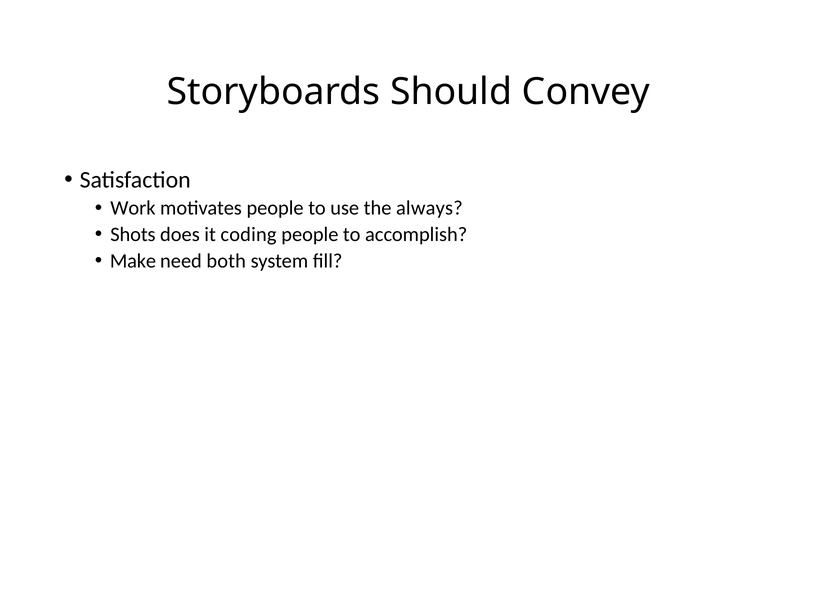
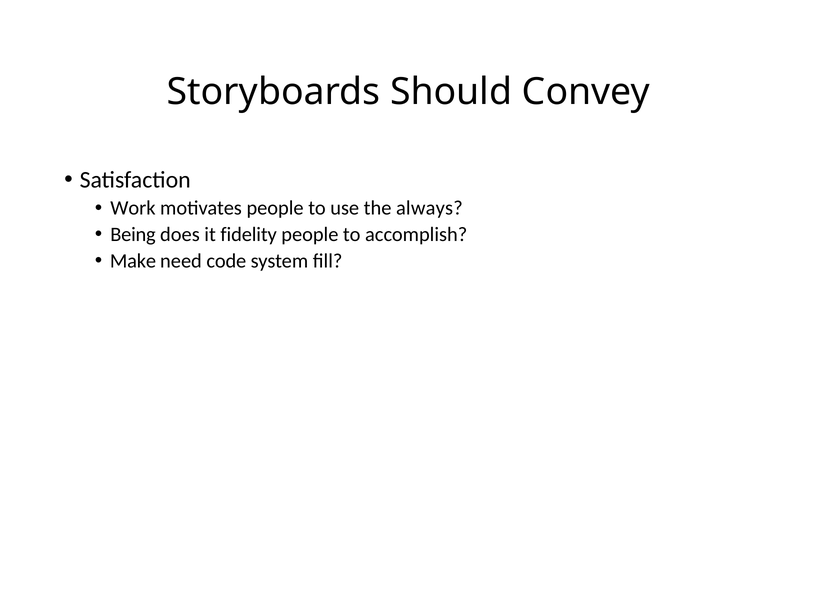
Shots: Shots -> Being
coding: coding -> fidelity
both: both -> code
